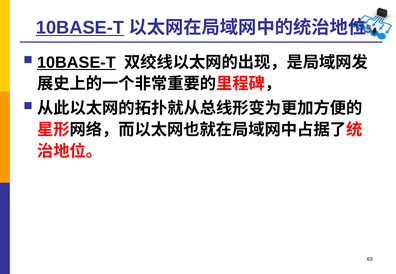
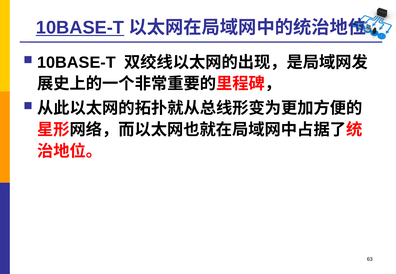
10BASE-T at (76, 62) underline: present -> none
